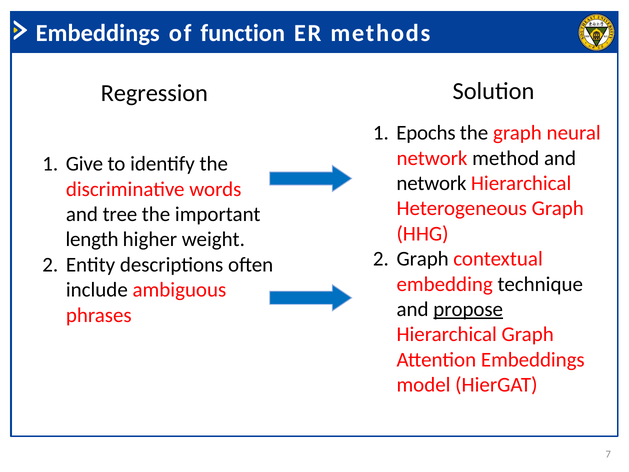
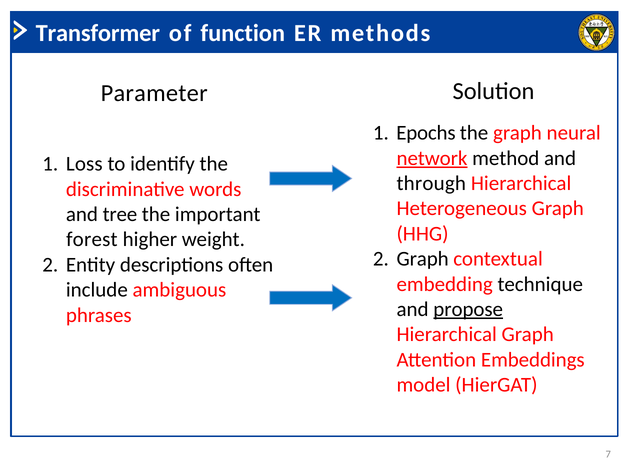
Embeddings at (98, 33): Embeddings -> Transformer
Regression: Regression -> Parameter
network at (432, 158) underline: none -> present
Give: Give -> Loss
network at (431, 183): network -> through
length: length -> forest
